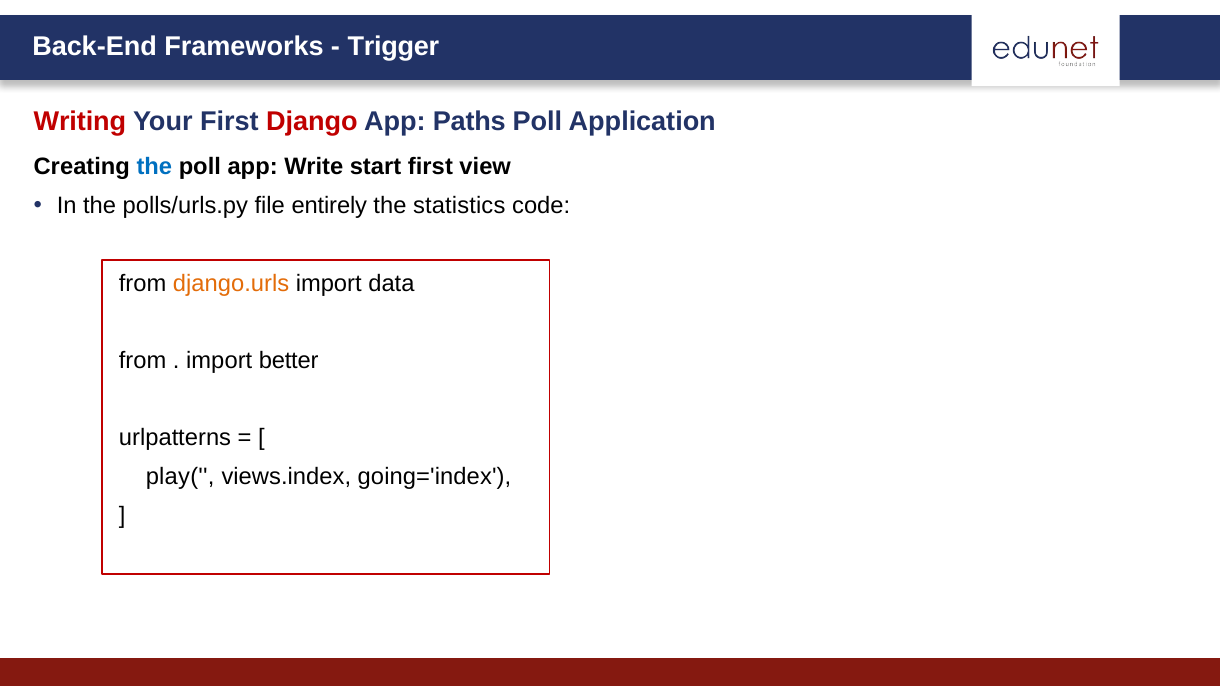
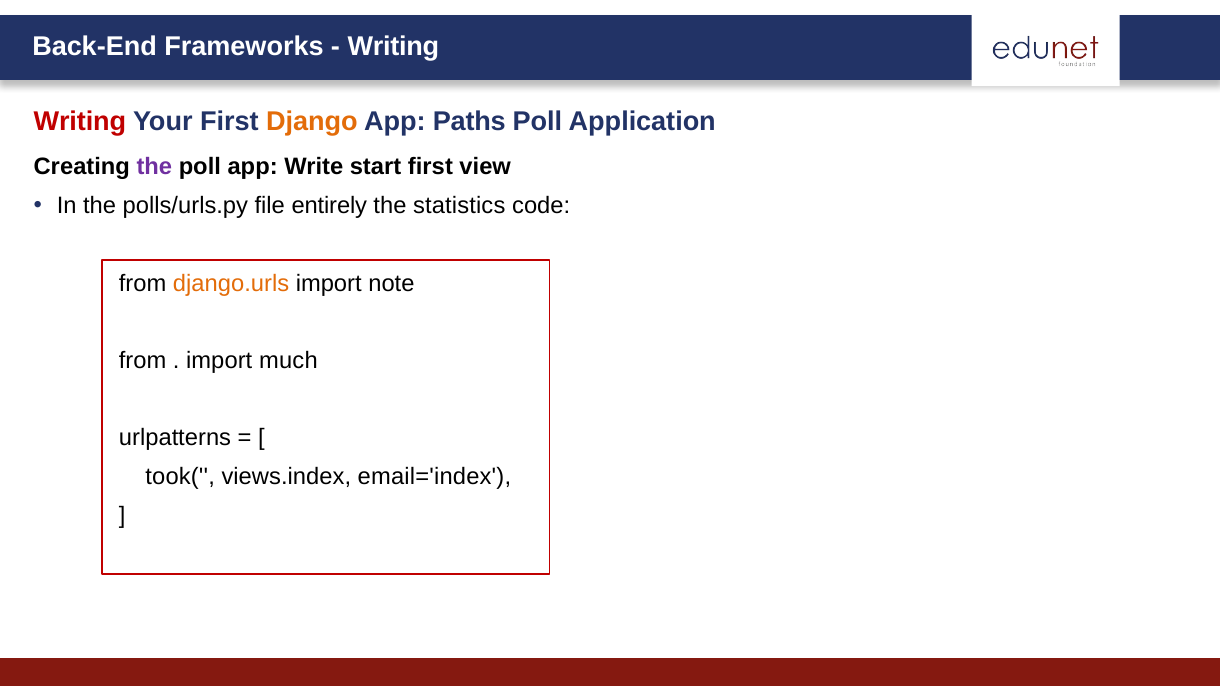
Trigger at (393, 47): Trigger -> Writing
Django colour: red -> orange
the at (154, 167) colour: blue -> purple
data: data -> note
better: better -> much
play(: play( -> took(
going='index: going='index -> email='index
